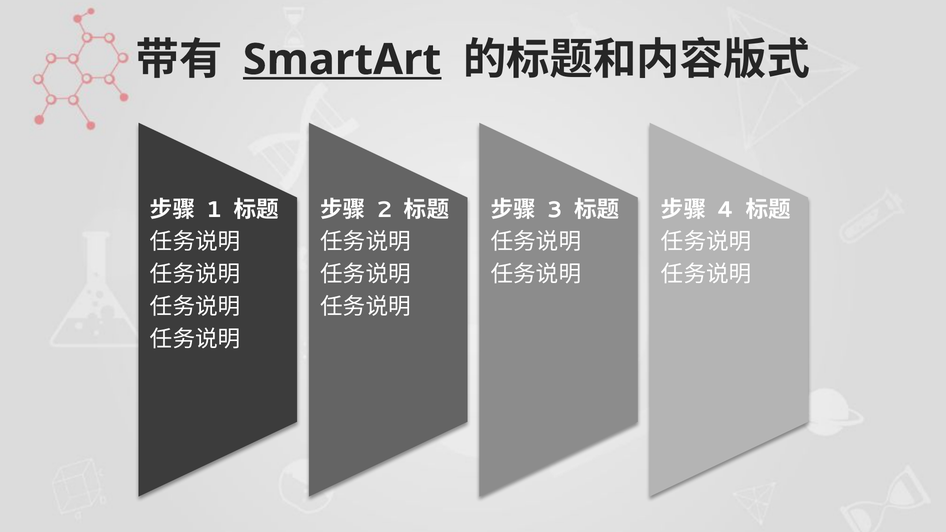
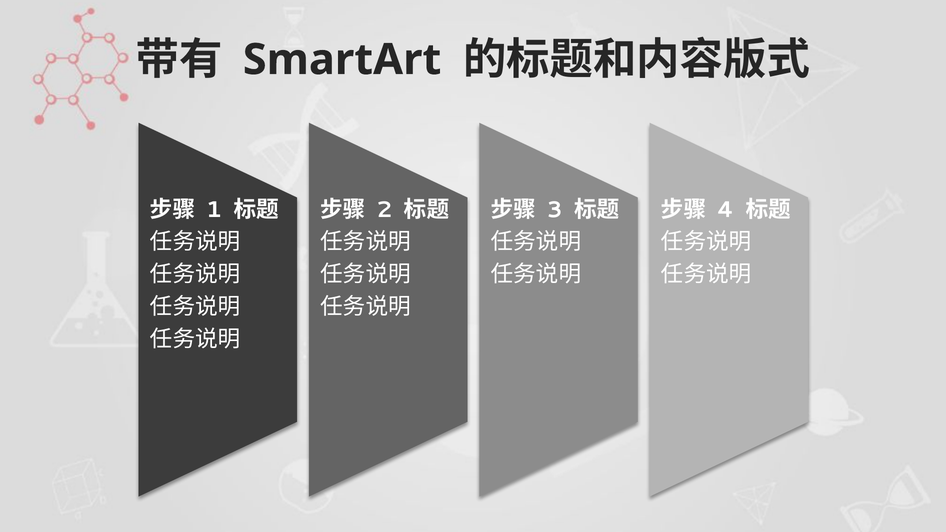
SmartArt underline: present -> none
